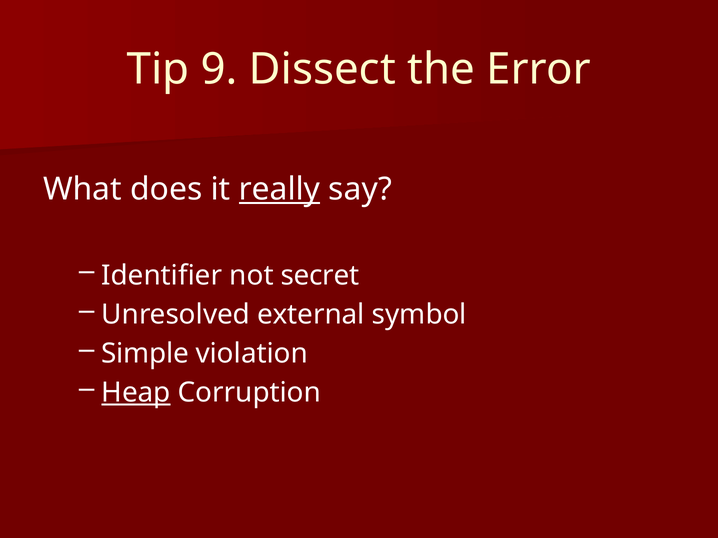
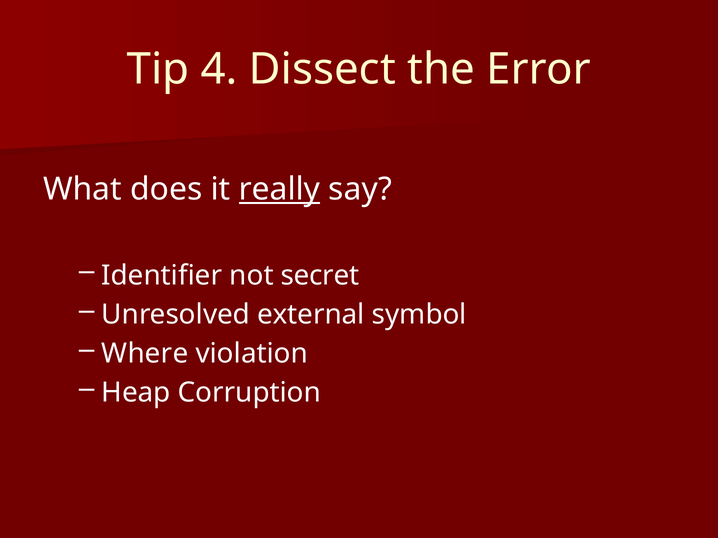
9: 9 -> 4
Simple: Simple -> Where
Heap underline: present -> none
